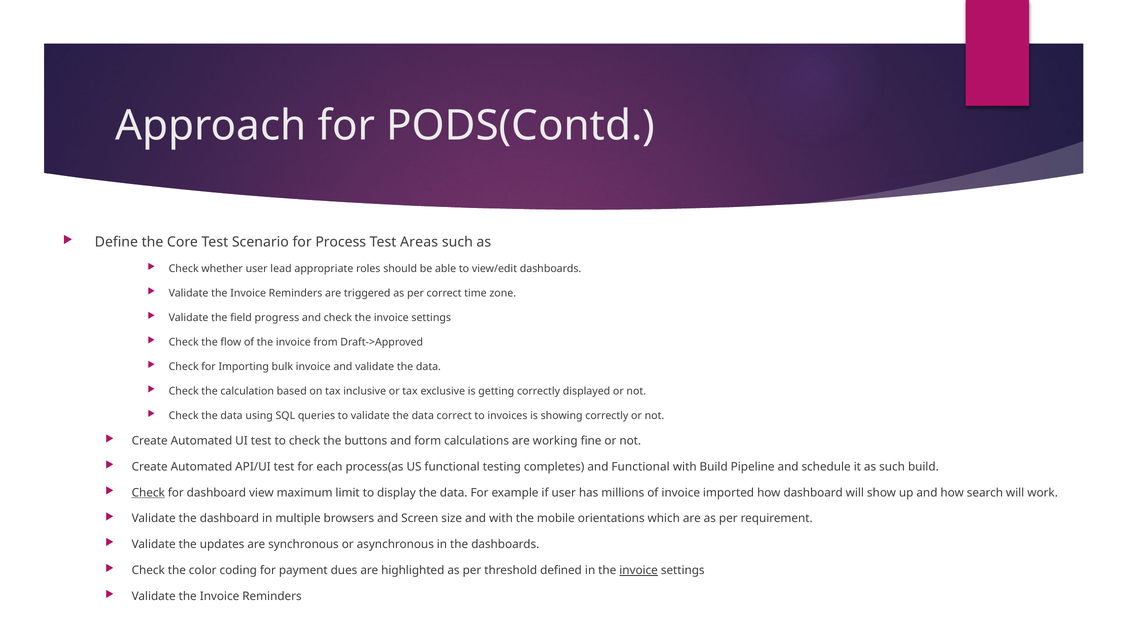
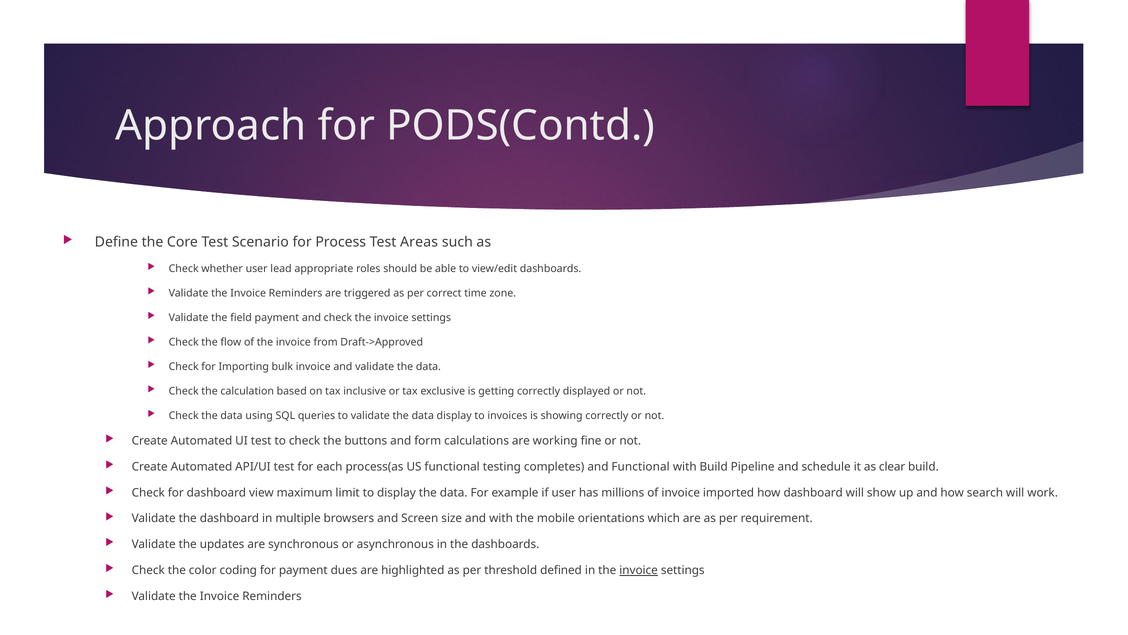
field progress: progress -> payment
data correct: correct -> display
as such: such -> clear
Check at (148, 492) underline: present -> none
